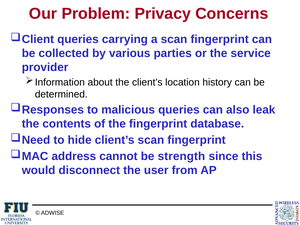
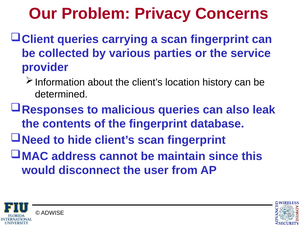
strength: strength -> maintain
